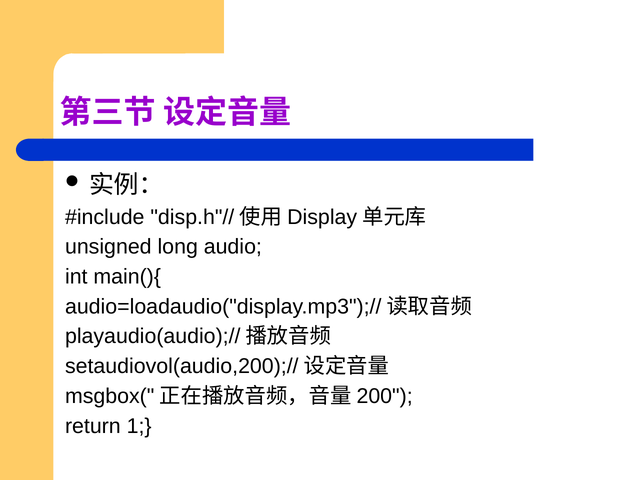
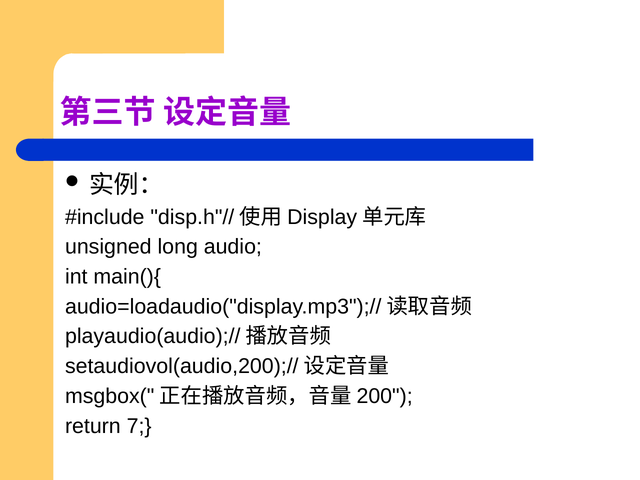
1: 1 -> 7
